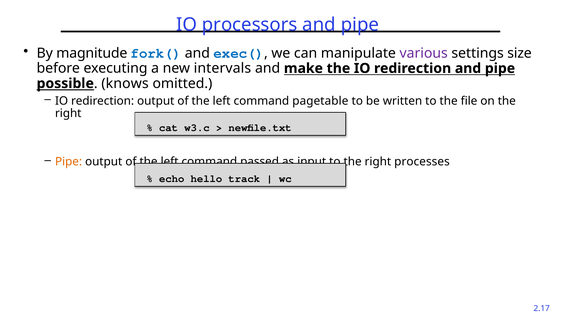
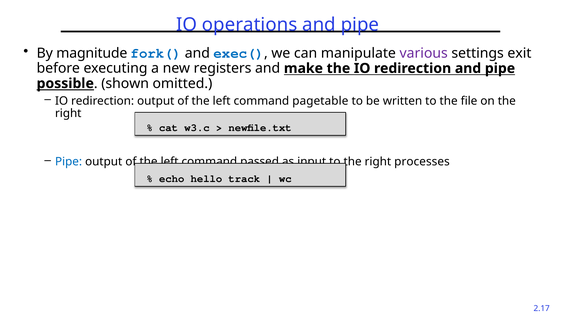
processors: processors -> operations
size: size -> exit
intervals: intervals -> registers
knows: knows -> shown
Pipe at (69, 162) colour: orange -> blue
